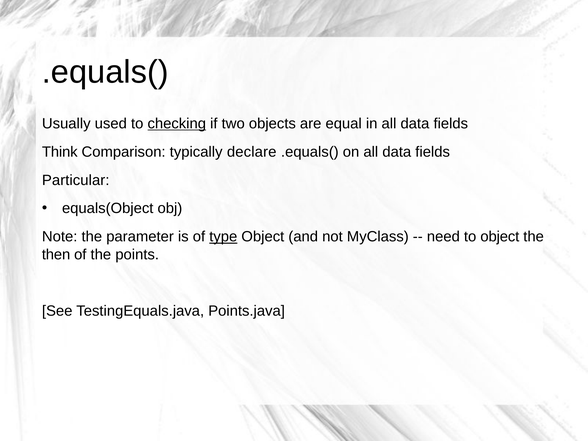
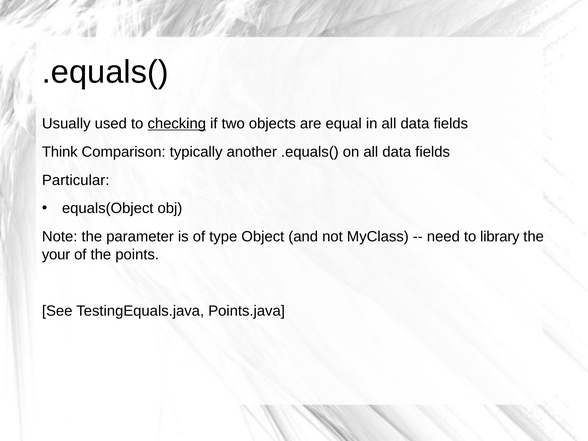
declare: declare -> another
type underline: present -> none
to object: object -> library
then: then -> your
